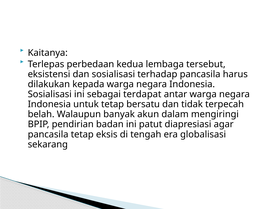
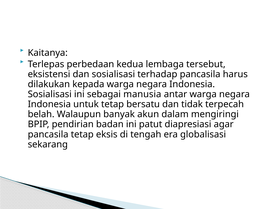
terdapat: terdapat -> manusia
